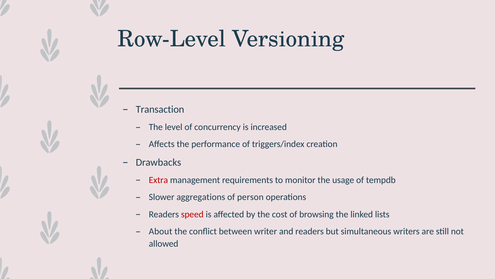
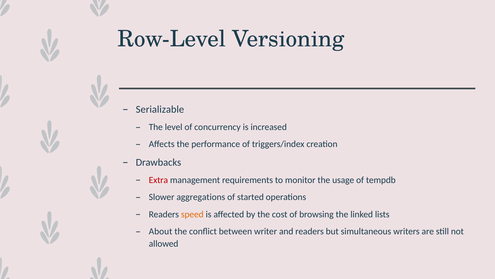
Transaction: Transaction -> Serializable
person: person -> started
speed colour: red -> orange
